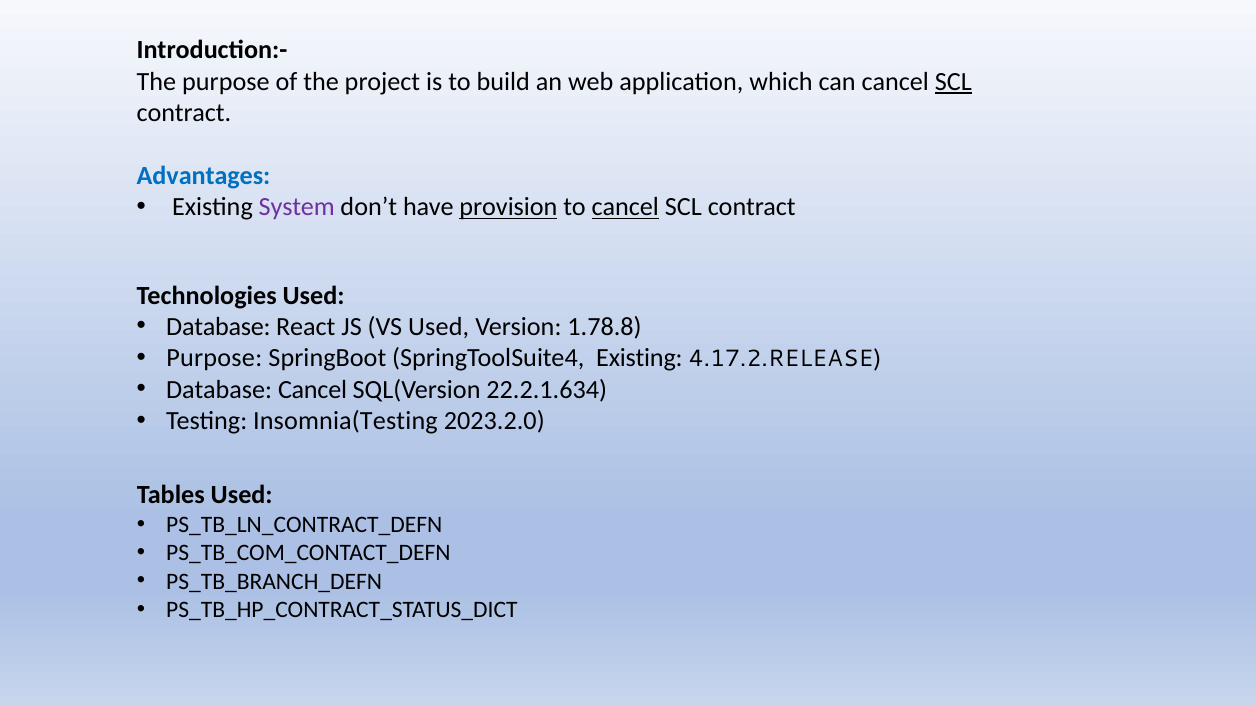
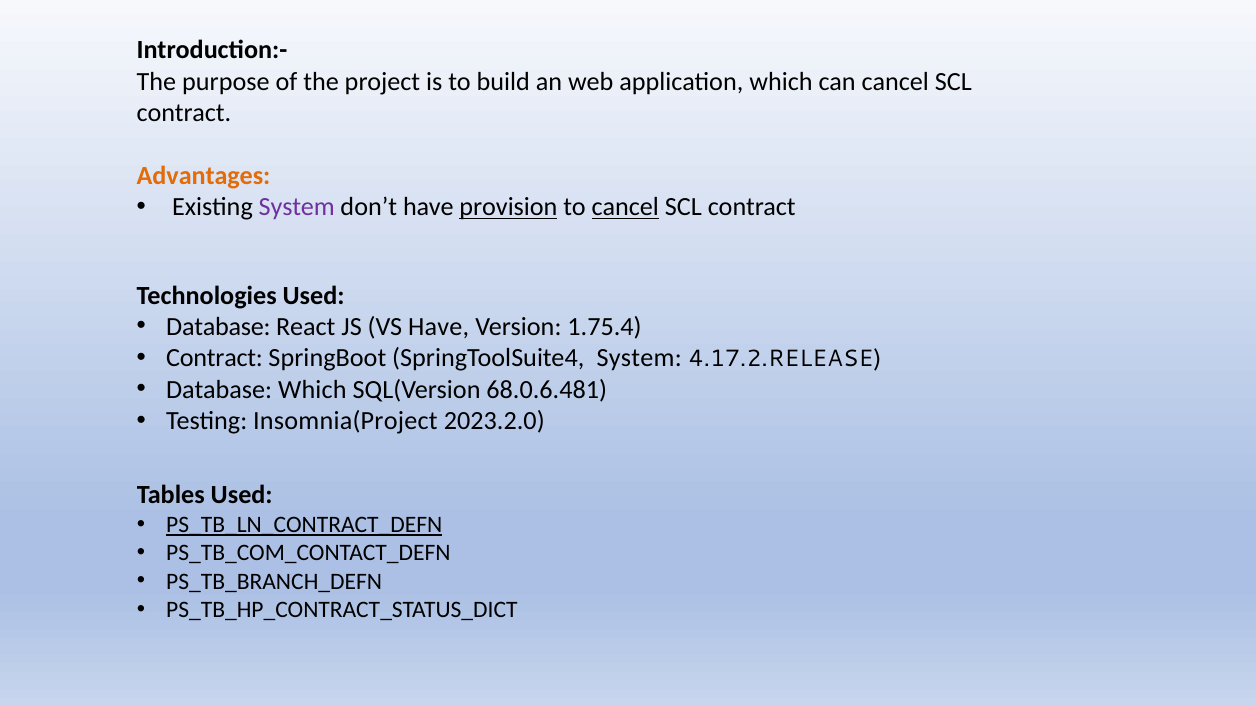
SCL at (953, 82) underline: present -> none
Advantages colour: blue -> orange
VS Used: Used -> Have
1.78.8: 1.78.8 -> 1.75.4
Purpose at (214, 358): Purpose -> Contract
SpringToolSuite4 Existing: Existing -> System
Database Cancel: Cancel -> Which
22.2.1.634: 22.2.1.634 -> 68.0.6.481
Insomnia(Testing: Insomnia(Testing -> Insomnia(Project
PS_TB_LN_CONTRACT_DEFN underline: none -> present
